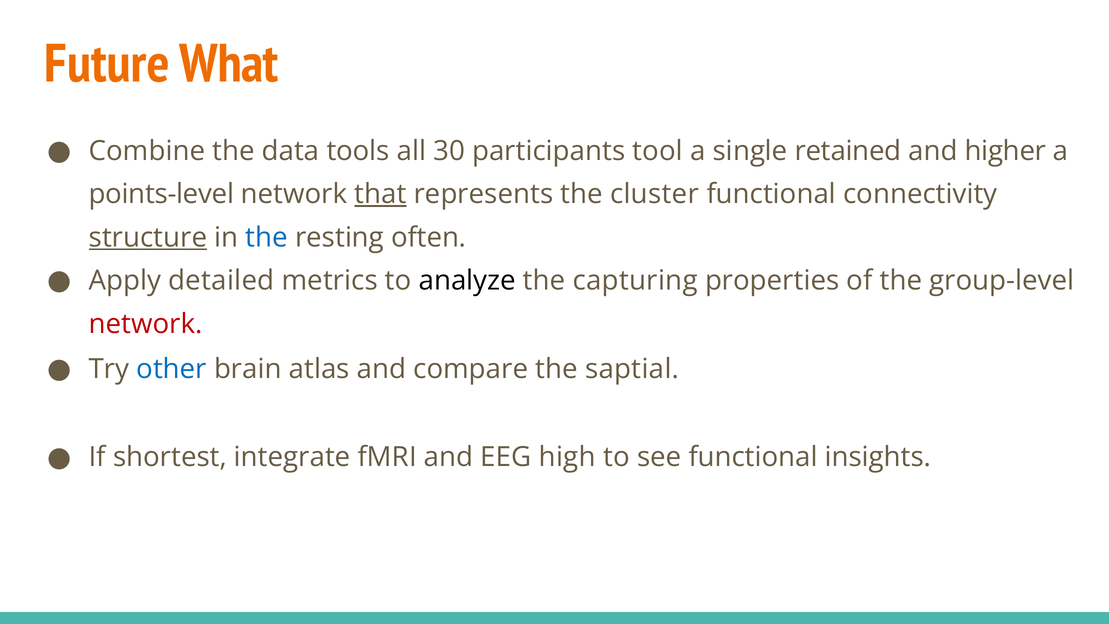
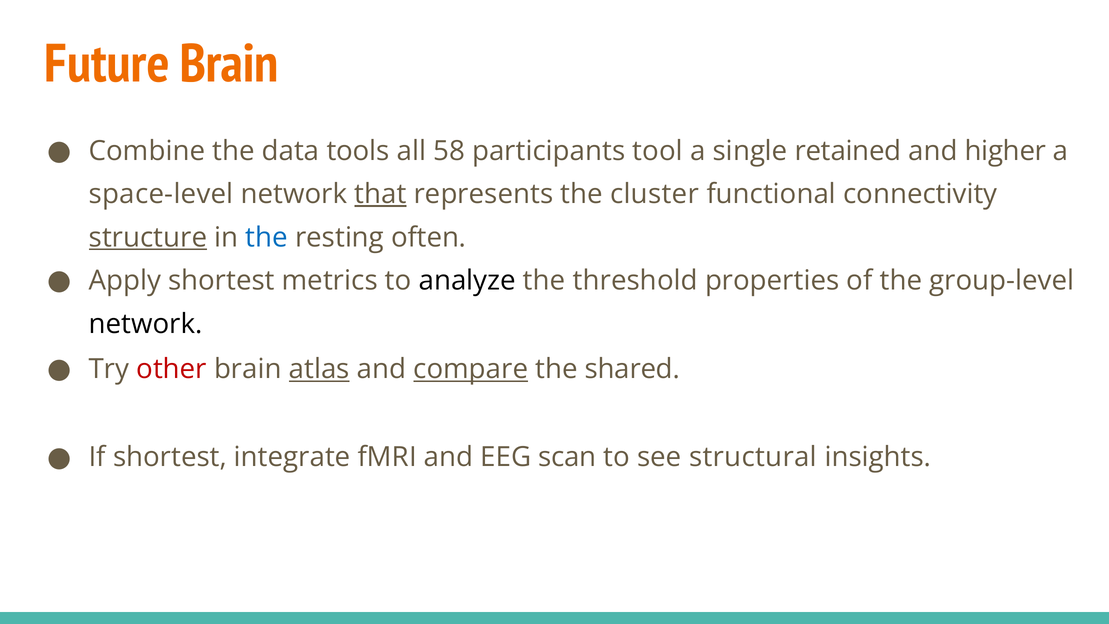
Future What: What -> Brain
30: 30 -> 58
points-level: points-level -> space-level
Apply detailed: detailed -> shortest
capturing: capturing -> threshold
network at (146, 324) colour: red -> black
other colour: blue -> red
atlas underline: none -> present
compare underline: none -> present
saptial: saptial -> shared
high: high -> scan
see functional: functional -> structural
